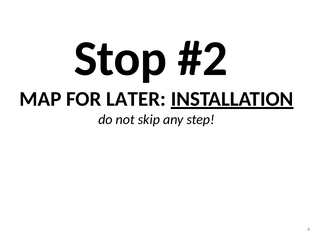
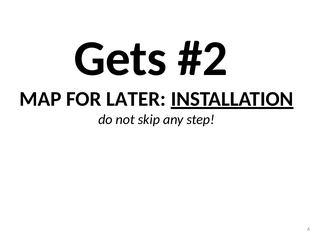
Stop: Stop -> Gets
